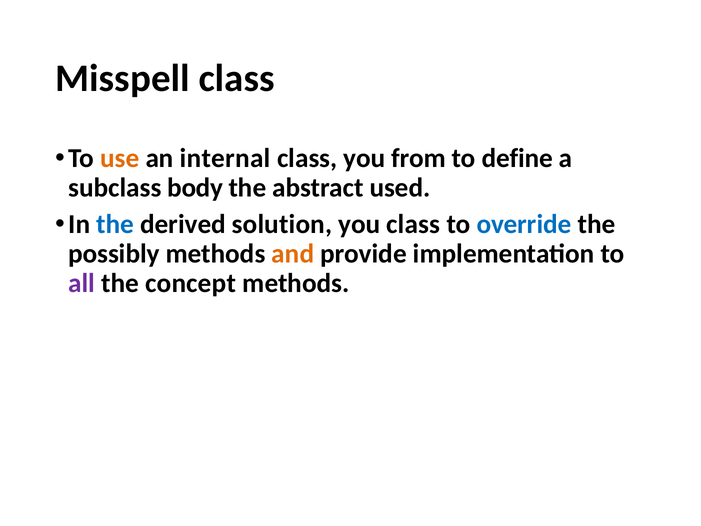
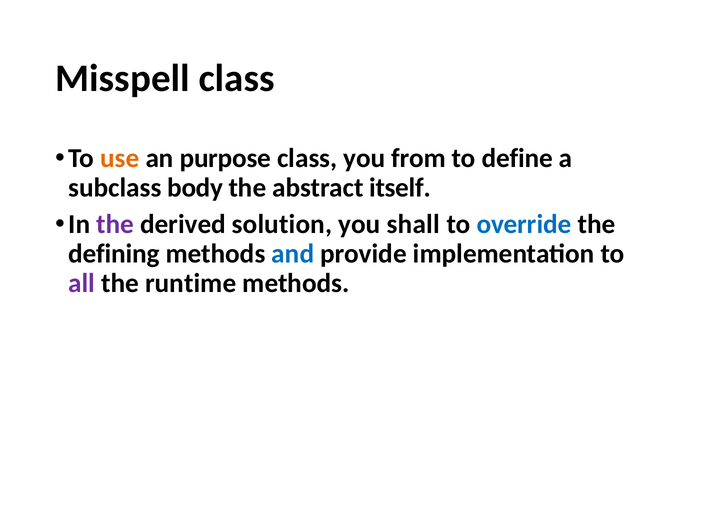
internal: internal -> purpose
used: used -> itself
the at (115, 224) colour: blue -> purple
you class: class -> shall
possibly: possibly -> defining
and colour: orange -> blue
concept: concept -> runtime
